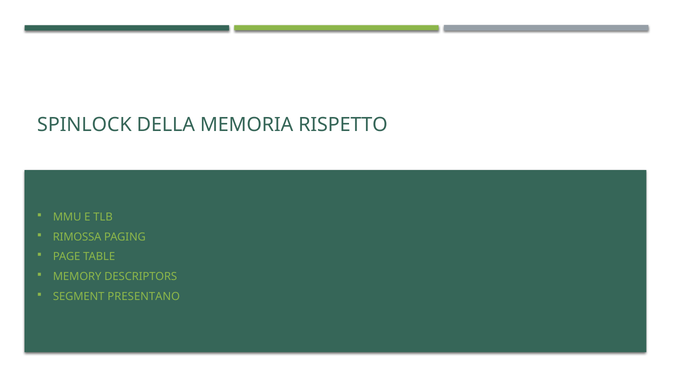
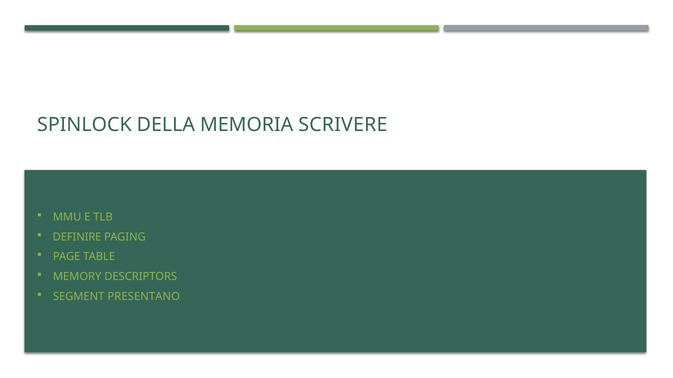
RISPETTO: RISPETTO -> SCRIVERE
RIMOSSA: RIMOSSA -> DEFINIRE
